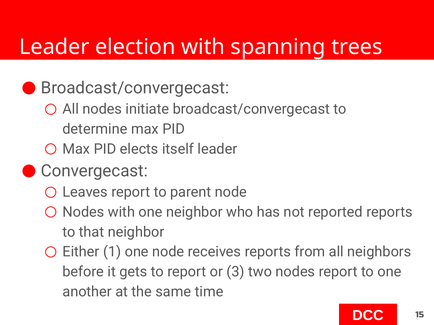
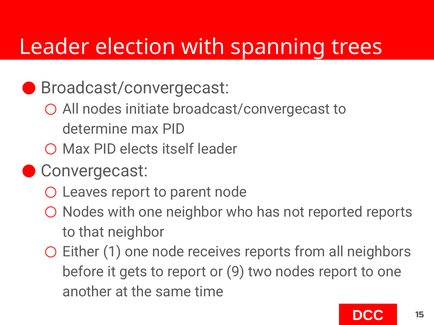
3: 3 -> 9
